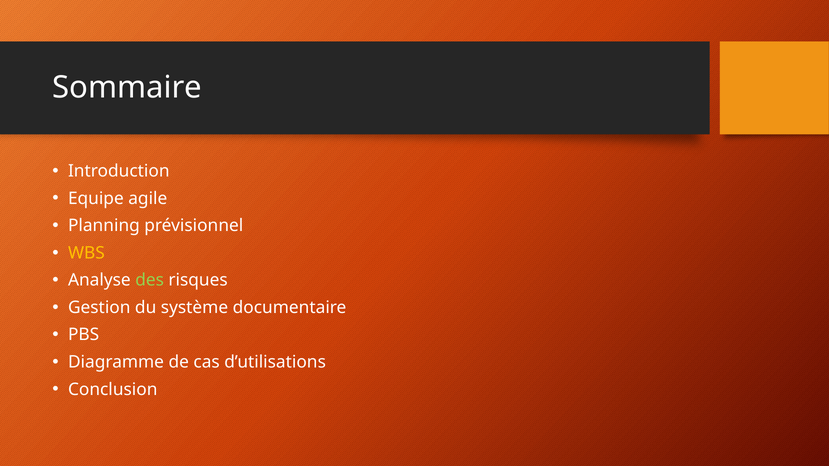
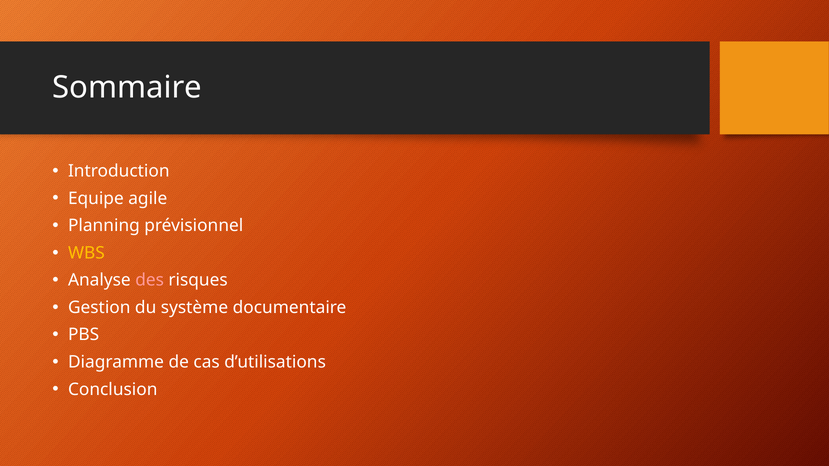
des colour: light green -> pink
